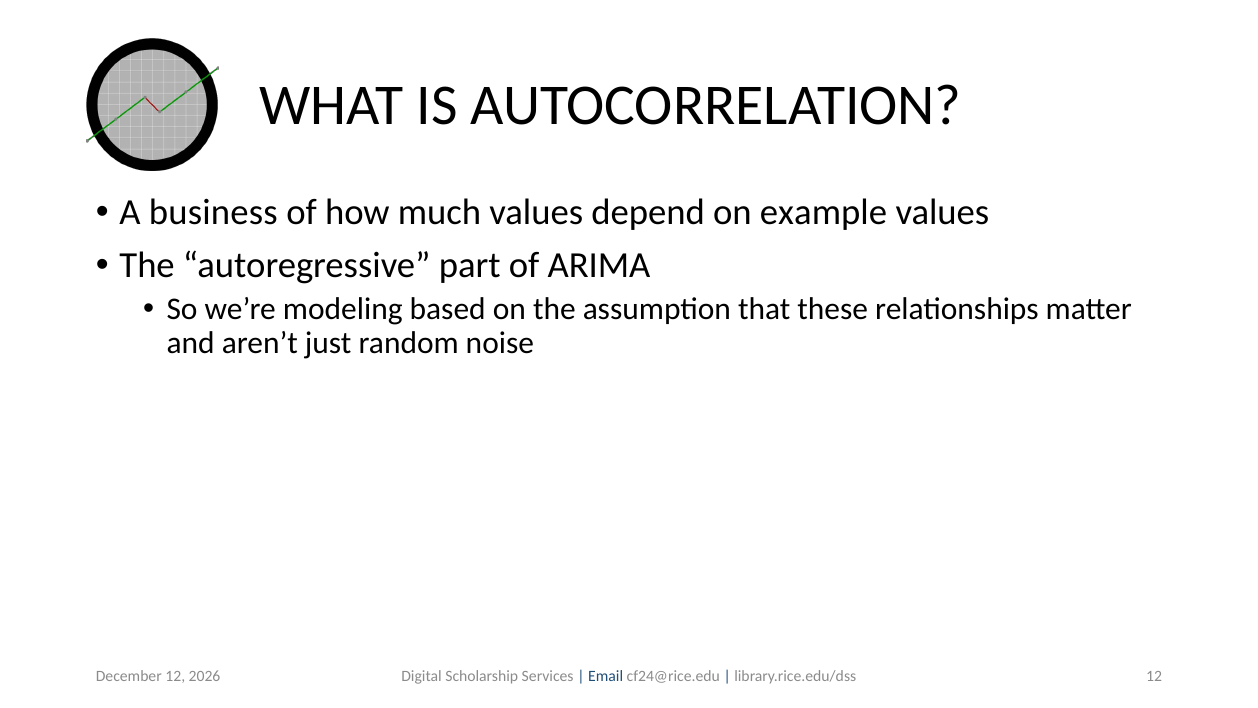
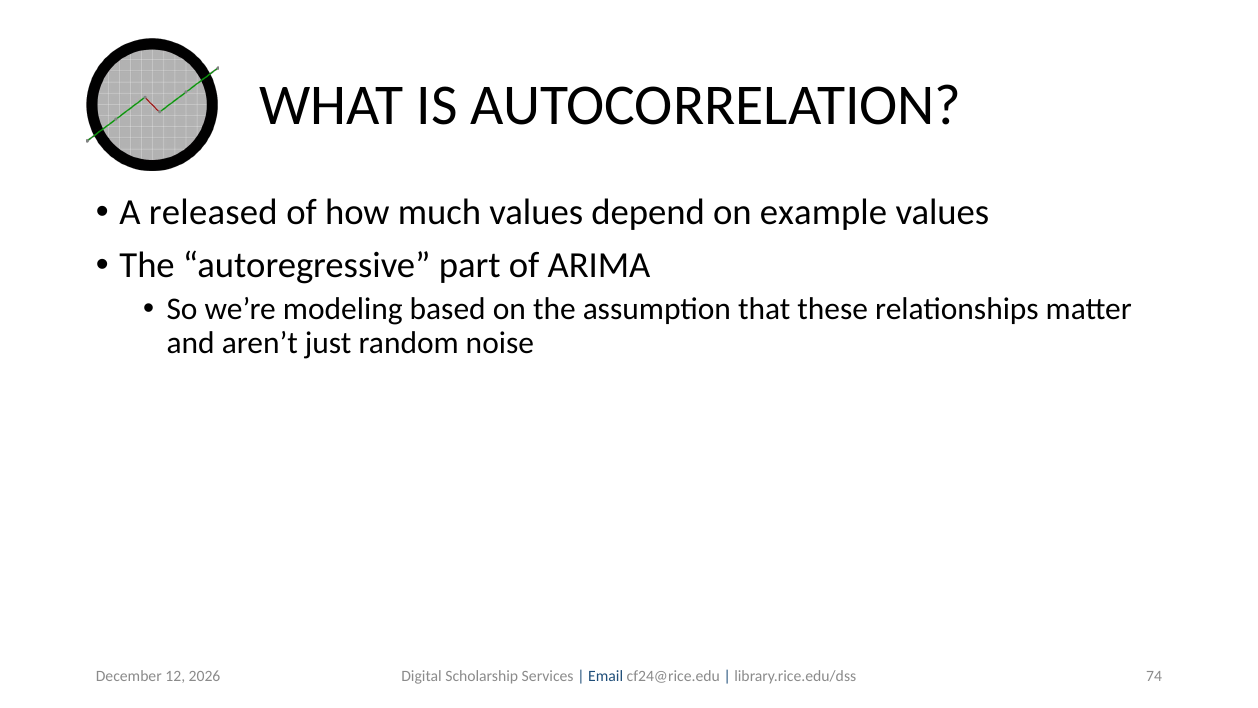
business: business -> released
12 at (1154, 676): 12 -> 74
